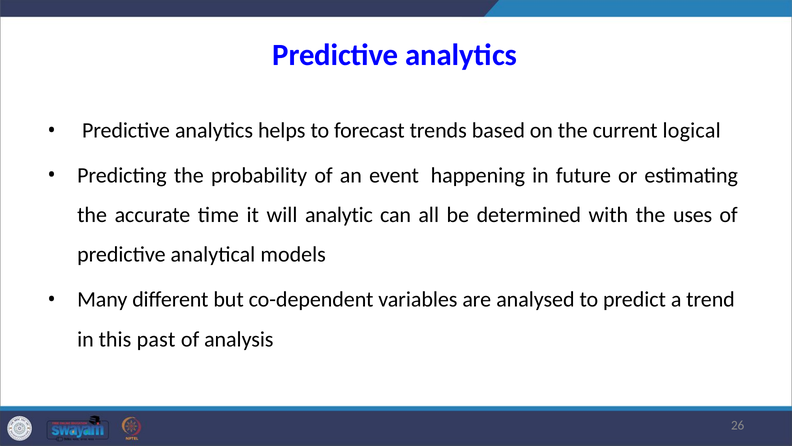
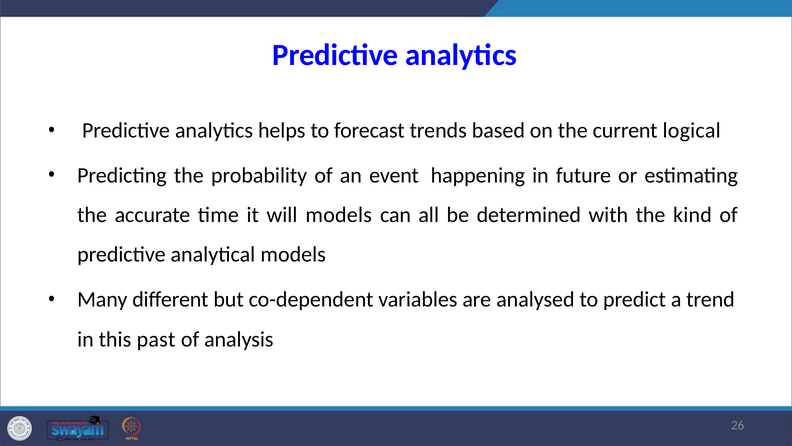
will analytic: analytic -> models
uses: uses -> kind
